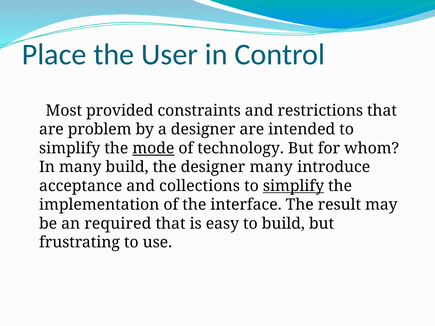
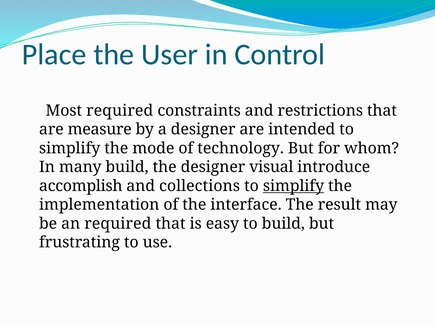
Most provided: provided -> required
problem: problem -> measure
mode underline: present -> none
designer many: many -> visual
acceptance: acceptance -> accomplish
